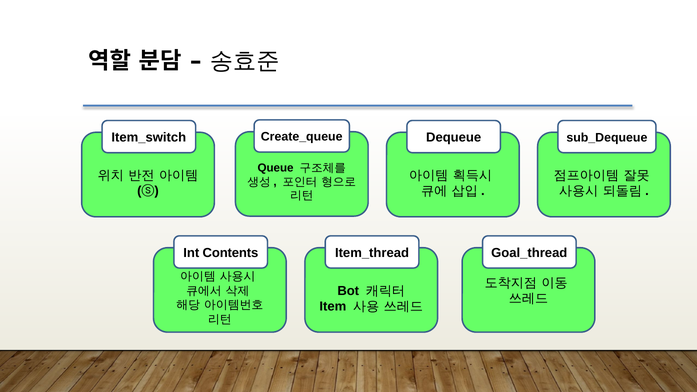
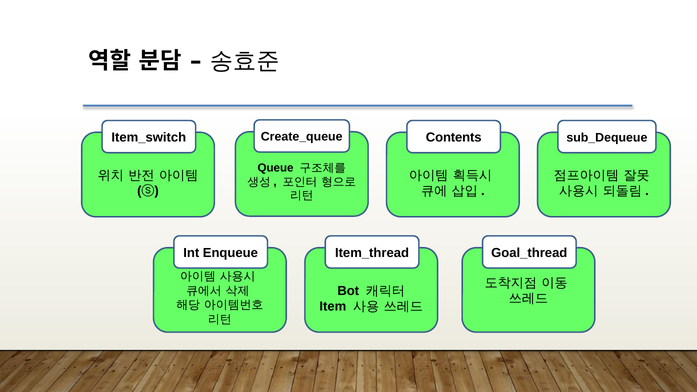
Dequeue: Dequeue -> Contents
Contents: Contents -> Enqueue
